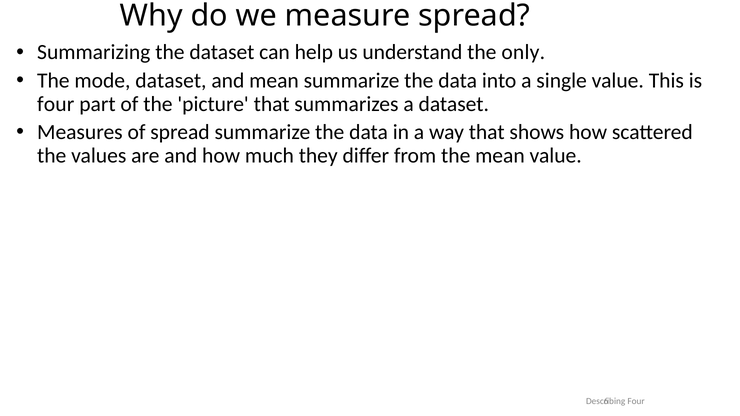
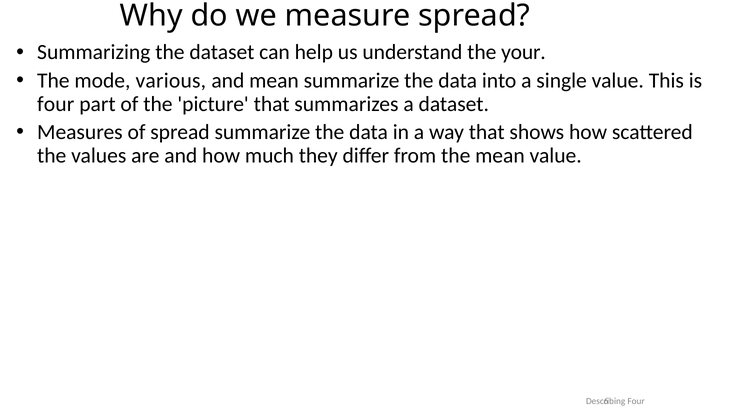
only: only -> your
mode dataset: dataset -> various
